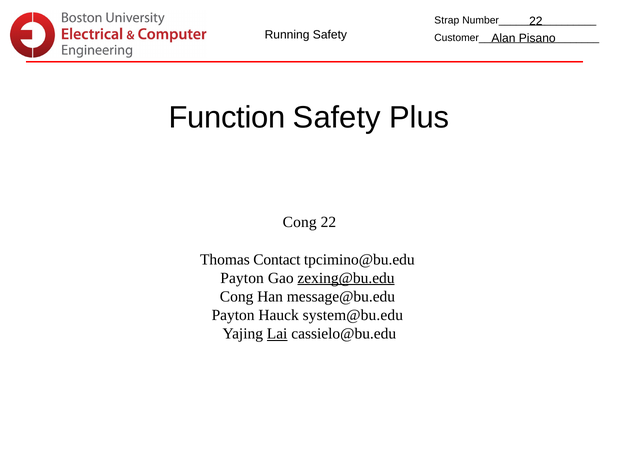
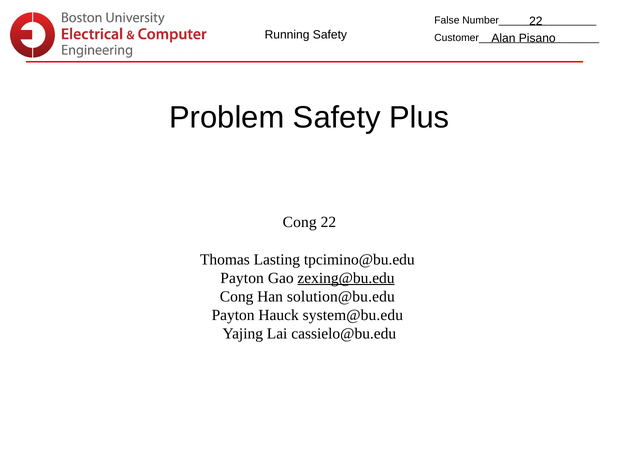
Strap: Strap -> False
Function: Function -> Problem
Contact: Contact -> Lasting
message@bu.edu: message@bu.edu -> solution@bu.edu
Lai underline: present -> none
